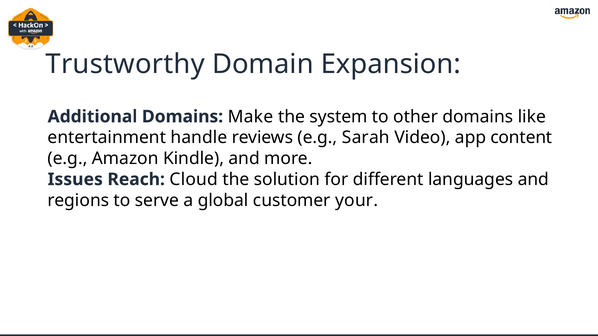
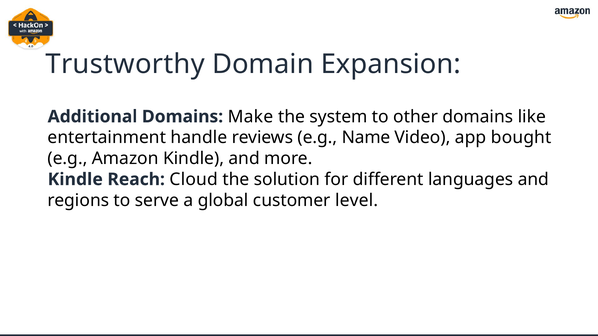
Sarah: Sarah -> Name
content: content -> bought
Issues at (75, 180): Issues -> Kindle
your: your -> level
